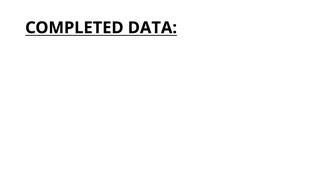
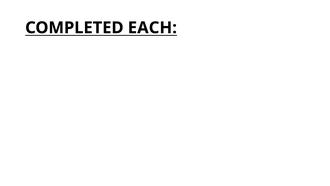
DATA: DATA -> EACH
